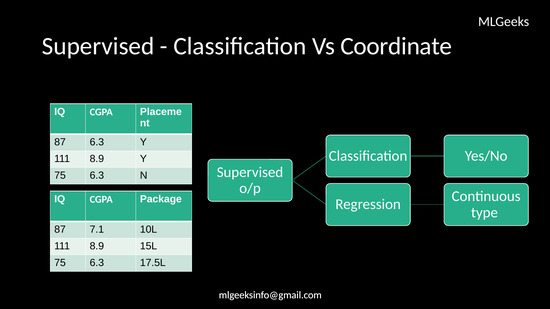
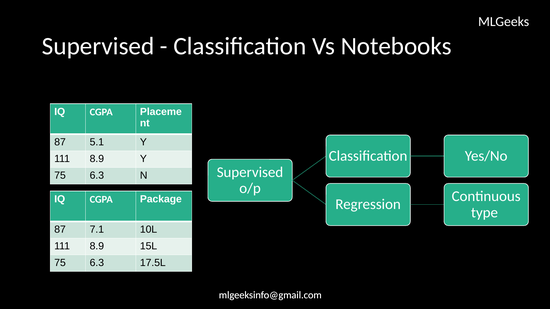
Coordinate: Coordinate -> Notebooks
87 6.3: 6.3 -> 5.1
